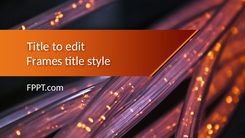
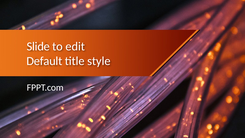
Title at (38, 46): Title -> Slide
Frames: Frames -> Default
